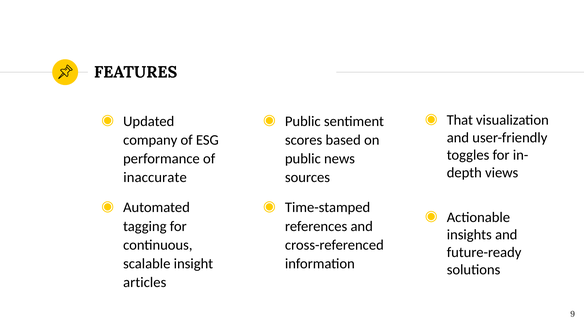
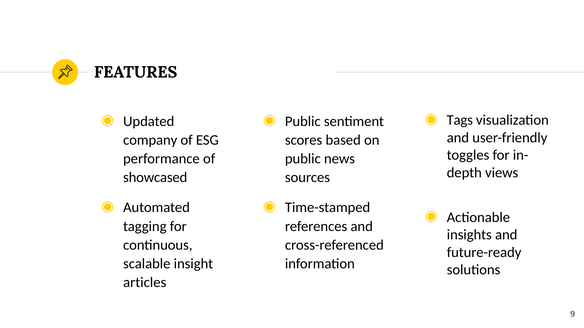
That: That -> Tags
inaccurate: inaccurate -> showcased
